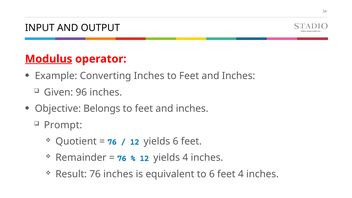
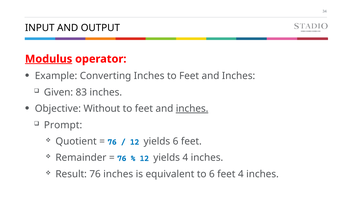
96: 96 -> 83
Belongs: Belongs -> Without
inches at (192, 109) underline: none -> present
